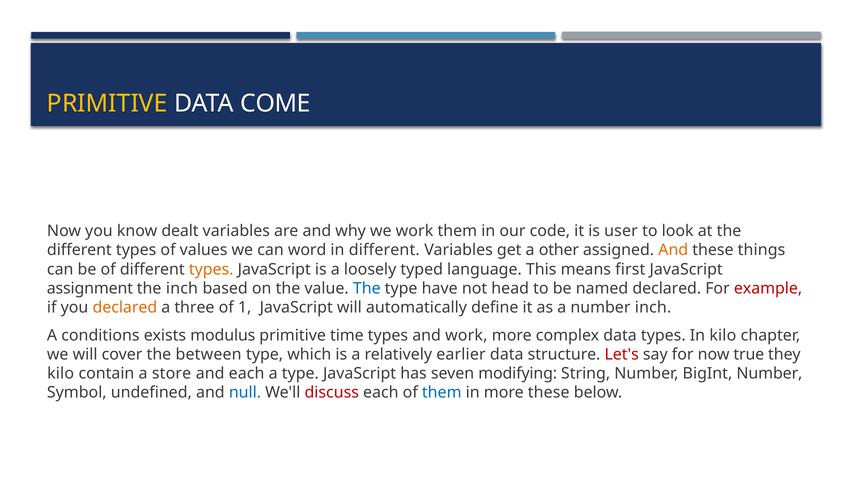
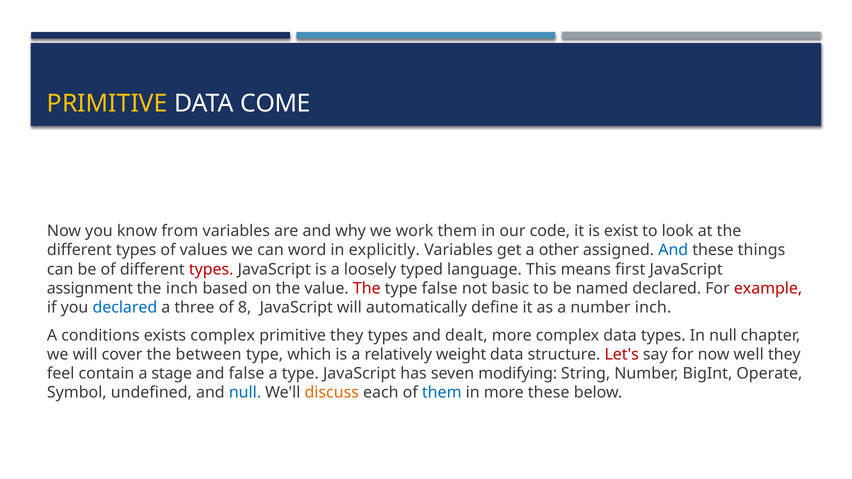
dealt: dealt -> from
user: user -> exist
in different: different -> explicitly
And at (673, 250) colour: orange -> blue
types at (211, 269) colour: orange -> red
The at (367, 289) colour: blue -> red
type have: have -> false
head: head -> basic
declared at (125, 308) colour: orange -> blue
1: 1 -> 8
exists modulus: modulus -> complex
primitive time: time -> they
and work: work -> dealt
In kilo: kilo -> null
earlier: earlier -> weight
true: true -> well
kilo at (61, 374): kilo -> feel
store: store -> stage
and each: each -> false
BigInt Number: Number -> Operate
discuss colour: red -> orange
